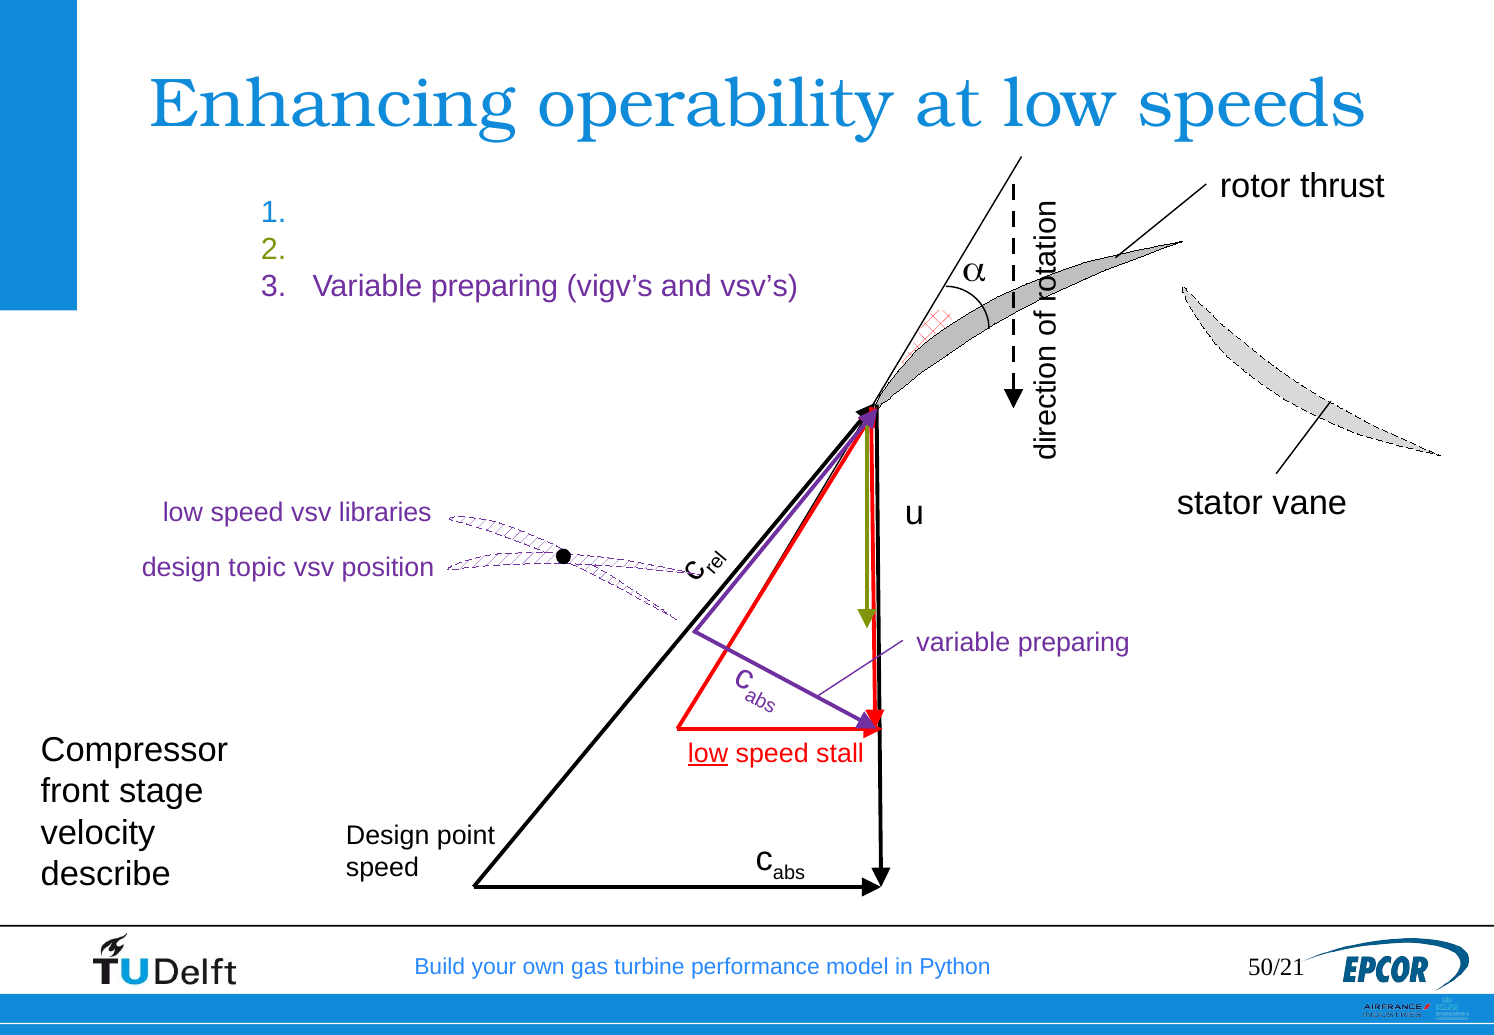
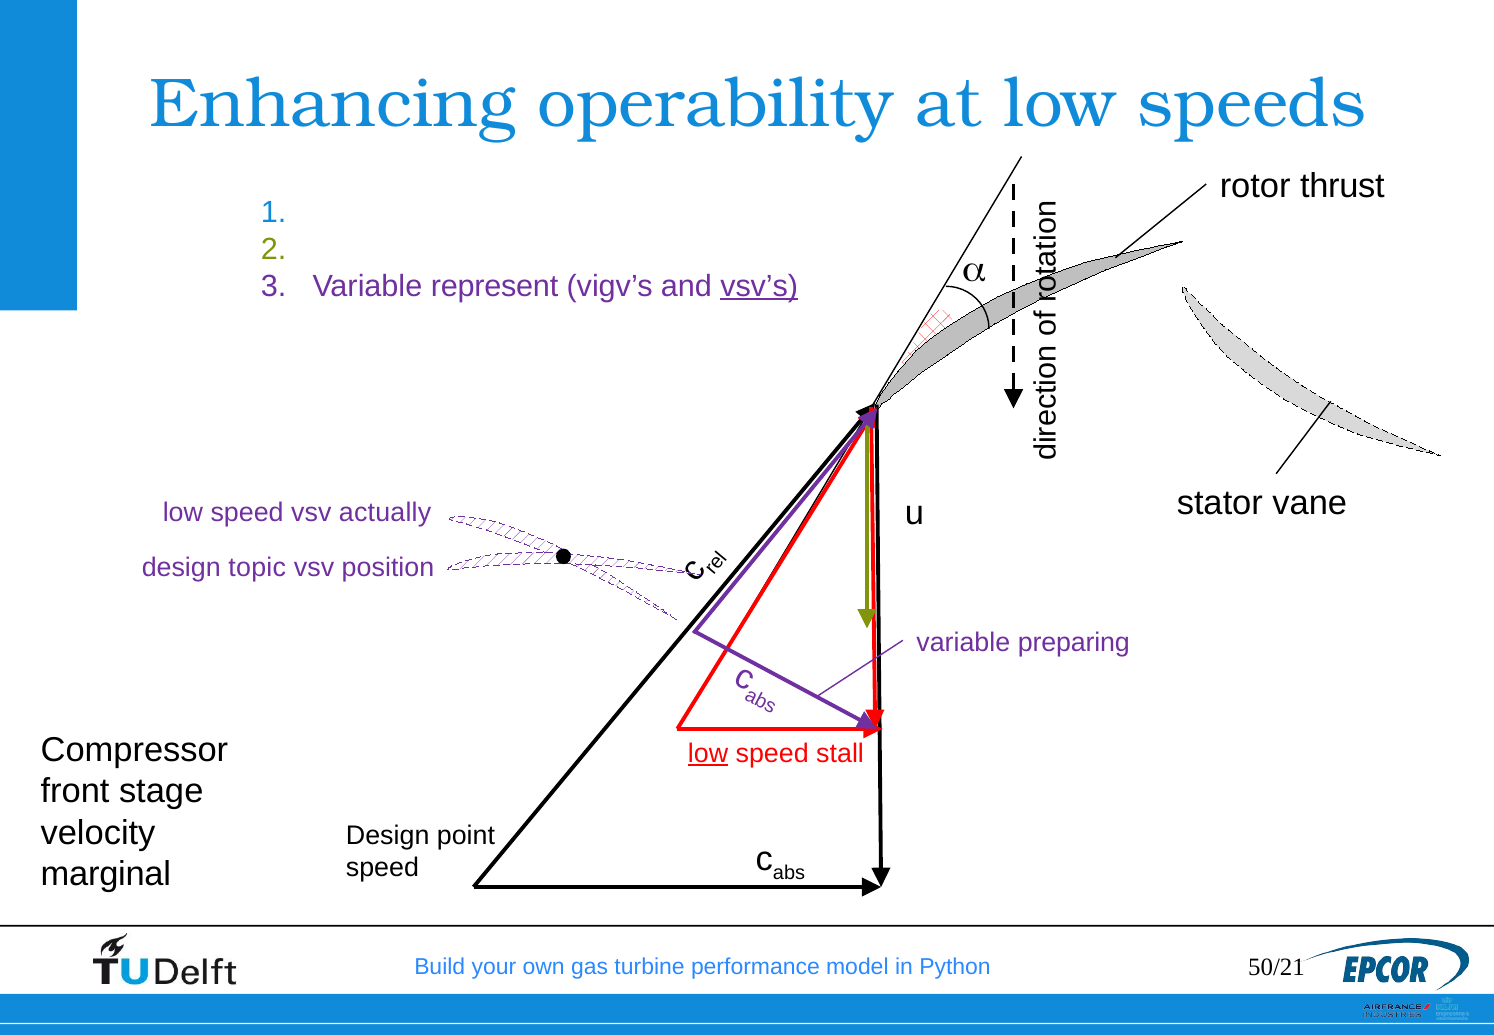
preparing at (495, 286): preparing -> represent
vsv’s underline: none -> present
libraries: libraries -> actually
describe: describe -> marginal
